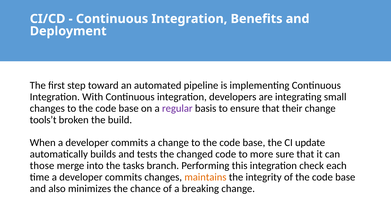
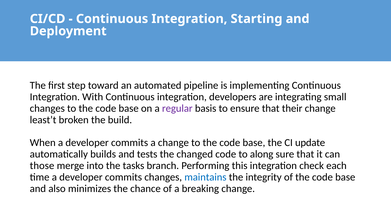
Benefits: Benefits -> Starting
tools’t: tools’t -> least’t
more: more -> along
maintains colour: orange -> blue
